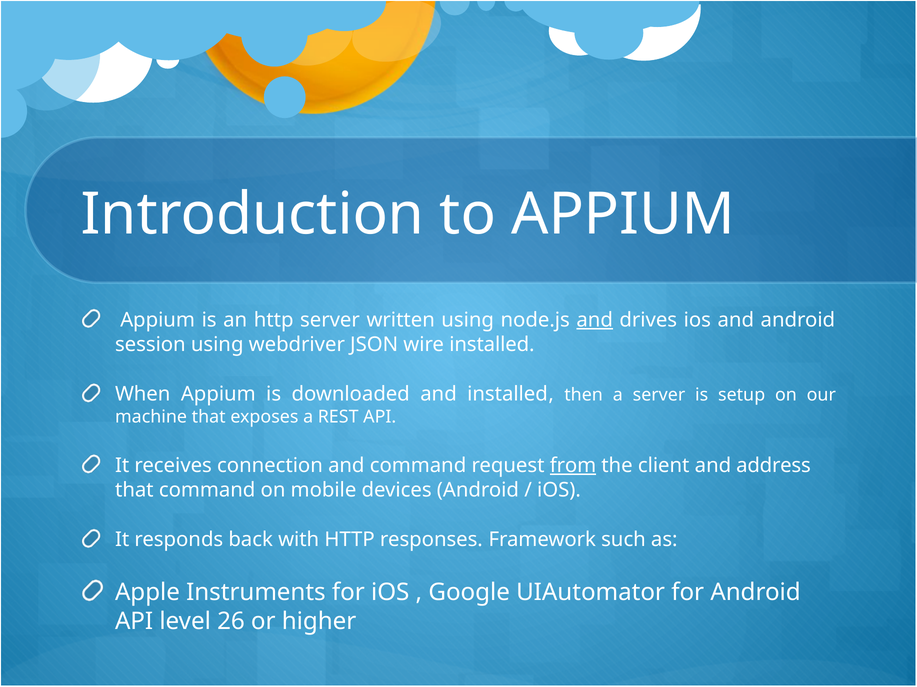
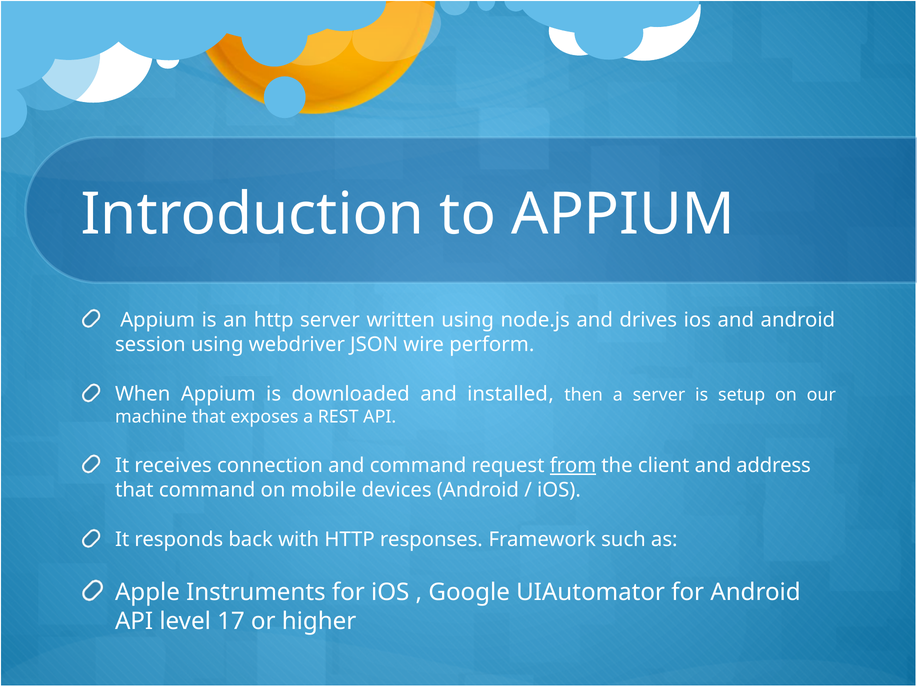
and at (595, 320) underline: present -> none
wire installed: installed -> perform
26: 26 -> 17
